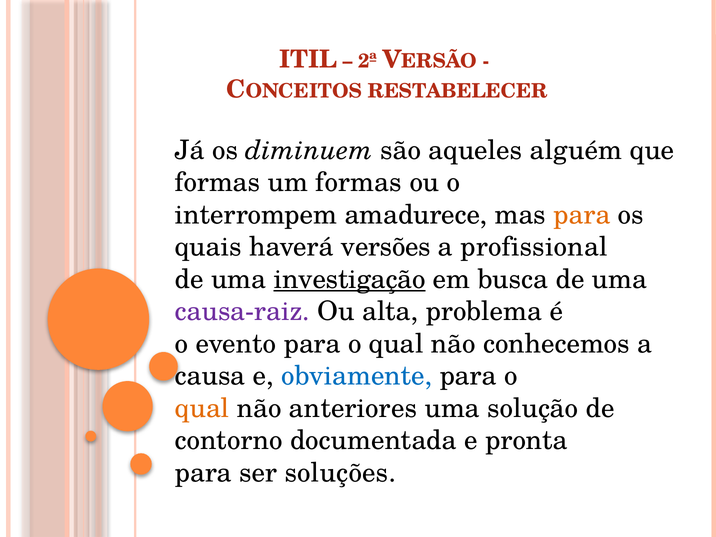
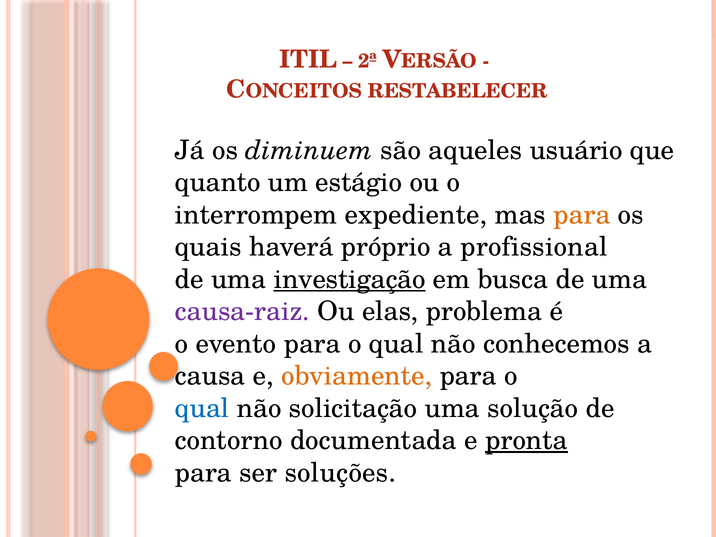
alguém: alguém -> usuário
formas at (218, 182): formas -> quanto
um formas: formas -> estágio
amadurece: amadurece -> expediente
versões: versões -> próprio
alta: alta -> elas
obviamente colour: blue -> orange
qual at (202, 408) colour: orange -> blue
anteriores: anteriores -> solicitação
pronta underline: none -> present
